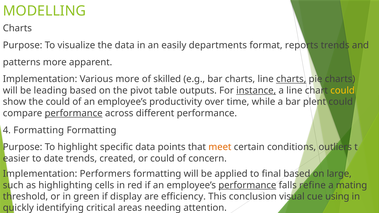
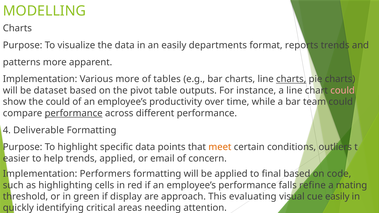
skilled: skilled -> tables
leading: leading -> dataset
instance underline: present -> none
could at (343, 91) colour: yellow -> pink
plent: plent -> team
4 Formatting: Formatting -> Deliverable
date: date -> help
trends created: created -> applied
or could: could -> email
large: large -> code
performance at (247, 185) underline: present -> none
efficiency: efficiency -> approach
conclusion: conclusion -> evaluating
cue using: using -> easily
